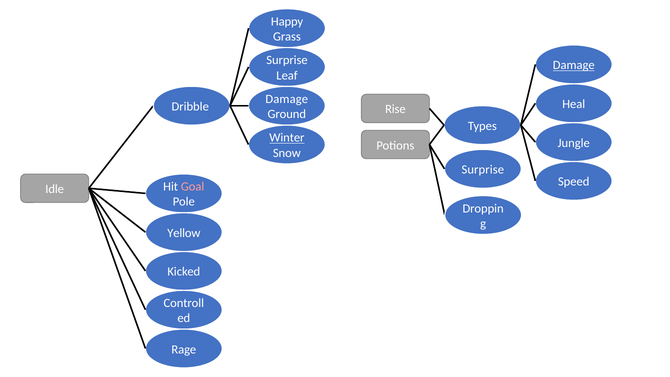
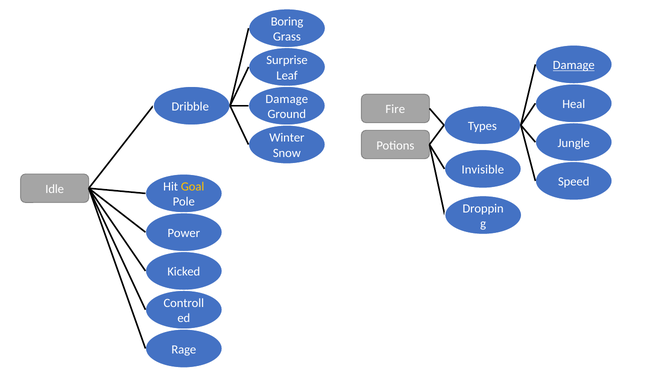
Happy: Happy -> Boring
Rise: Rise -> Fire
Winter underline: present -> none
Surprise at (483, 170): Surprise -> Invisible
Goal colour: pink -> yellow
Yellow: Yellow -> Power
